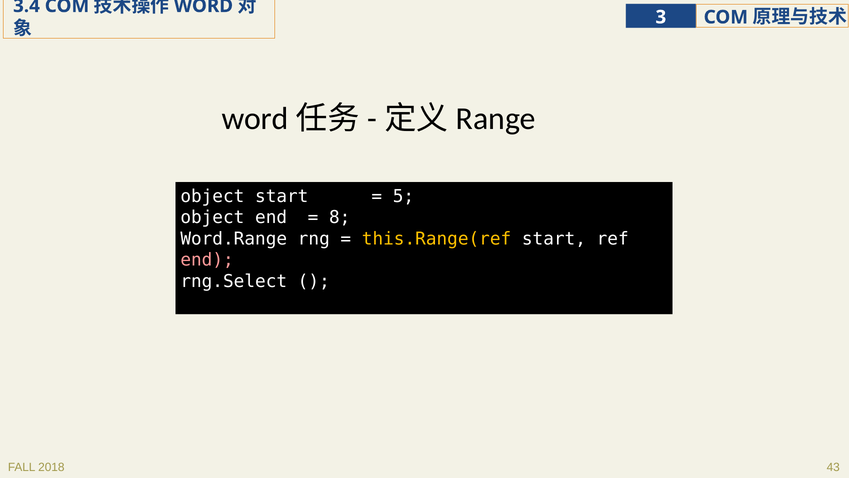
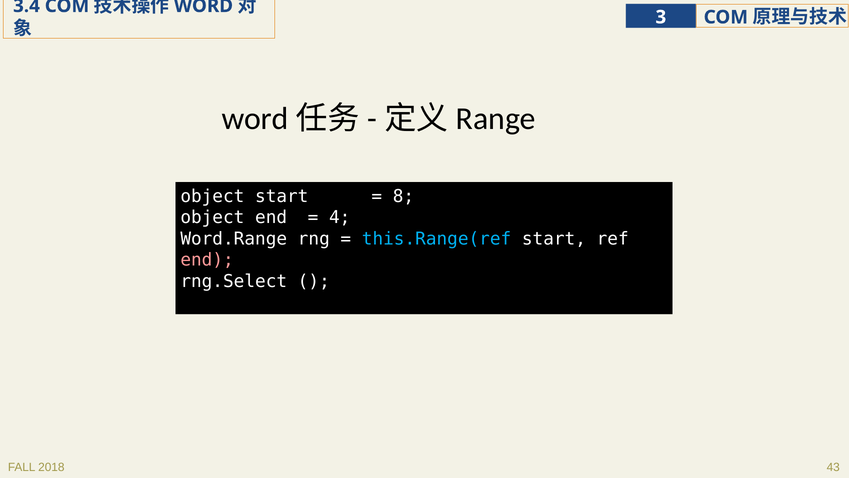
5: 5 -> 8
8: 8 -> 4
this.Range(ref colour: yellow -> light blue
